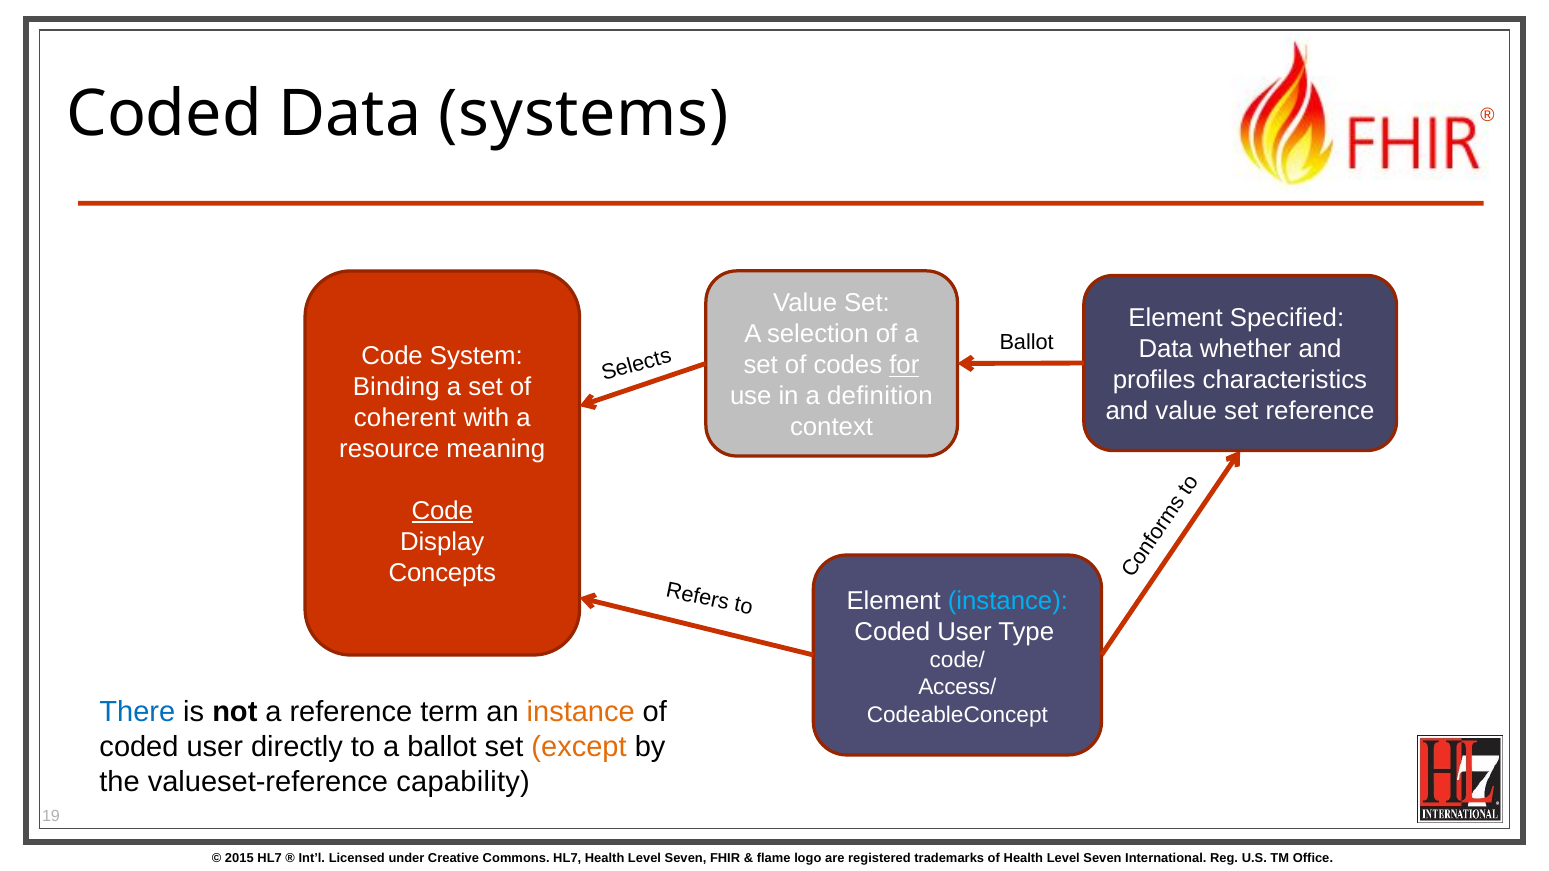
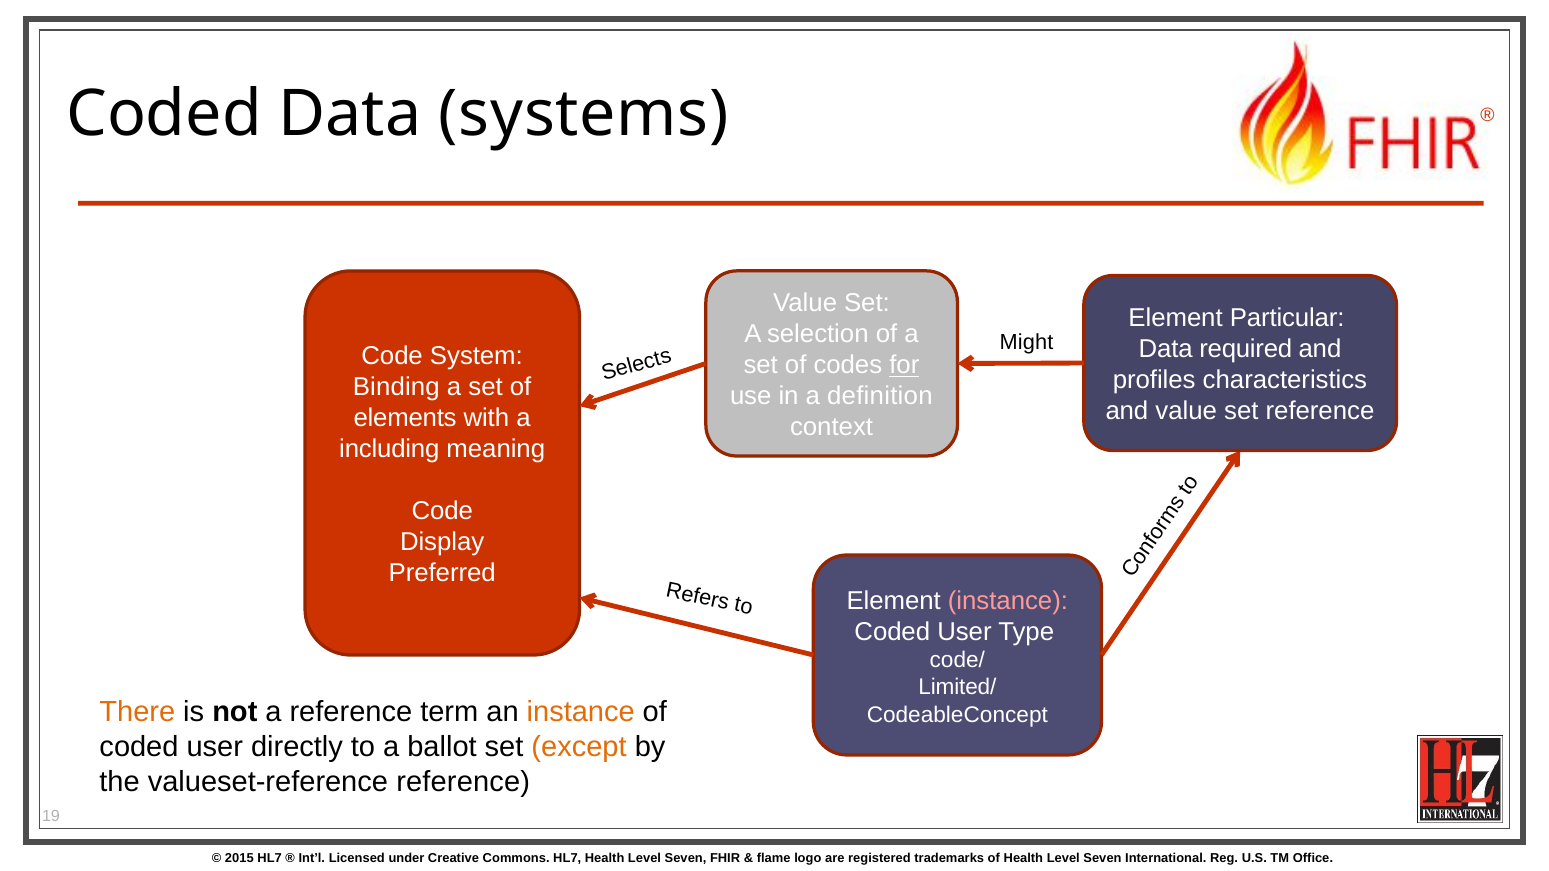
Specified: Specified -> Particular
Ballot at (1027, 342): Ballot -> Might
whether: whether -> required
coherent: coherent -> elements
resource: resource -> including
Code at (442, 511) underline: present -> none
Concepts: Concepts -> Preferred
instance at (1008, 601) colour: light blue -> pink
Access/: Access/ -> Limited/
There colour: blue -> orange
valueset-reference capability: capability -> reference
